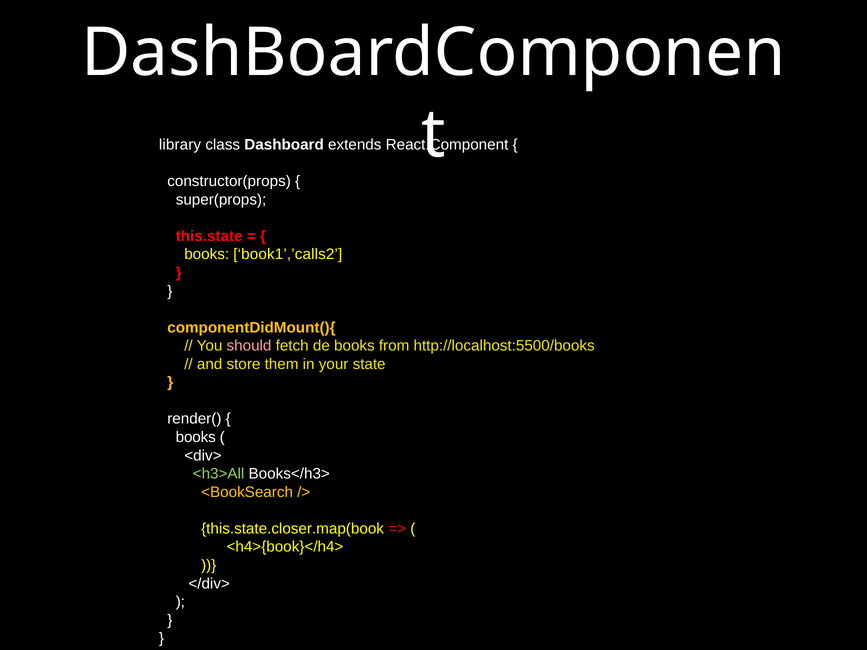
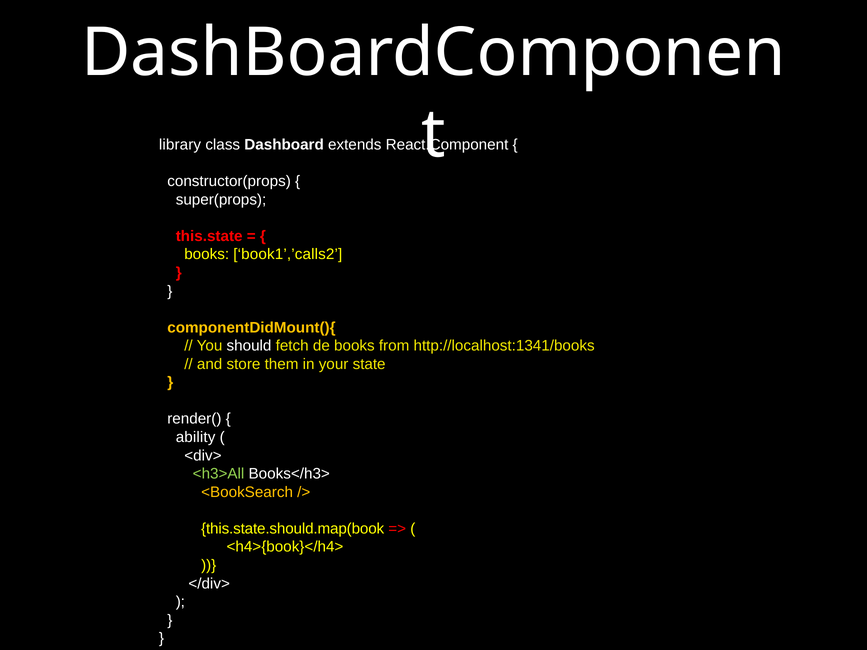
should colour: pink -> white
http://localhost:5500/books: http://localhost:5500/books -> http://localhost:1341/books
books at (196, 437): books -> ability
this.state.closer.map(book: this.state.closer.map(book -> this.state.should.map(book
